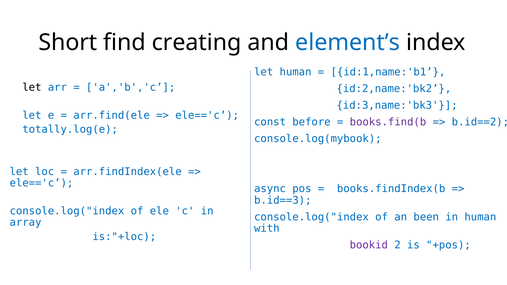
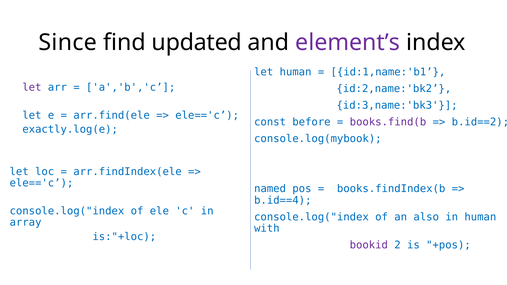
Short: Short -> Since
creating: creating -> updated
element’s colour: blue -> purple
let at (32, 87) colour: black -> purple
totally.log(e: totally.log(e -> exactly.log(e
async: async -> named
b.id==3: b.id==3 -> b.id==4
been: been -> also
